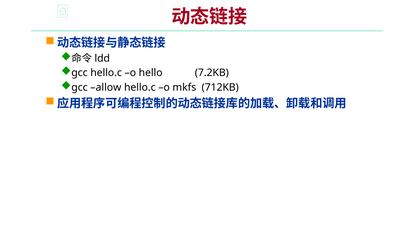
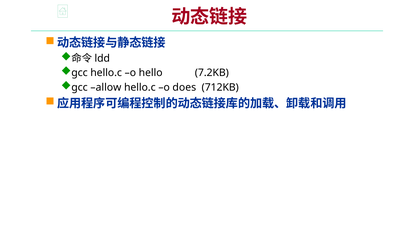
mkfs: mkfs -> does
